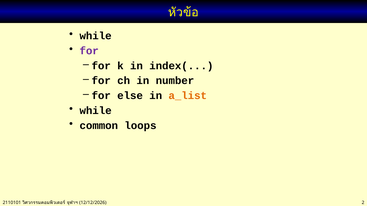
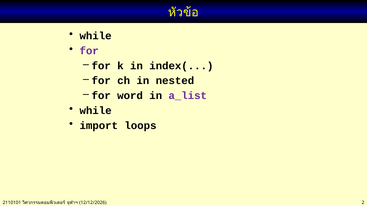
number: number -> nested
else: else -> word
a_list colour: orange -> purple
common: common -> import
